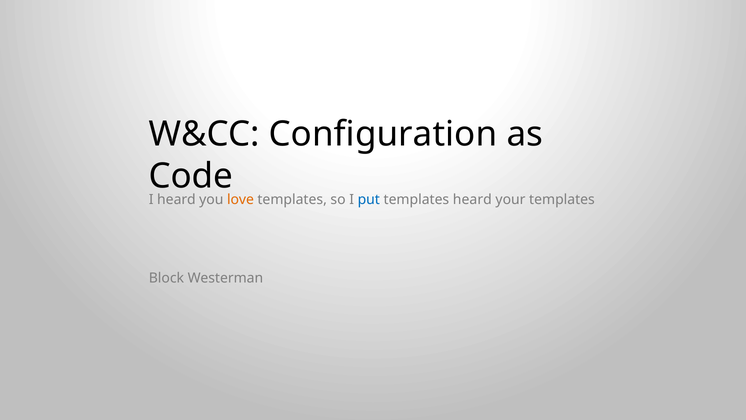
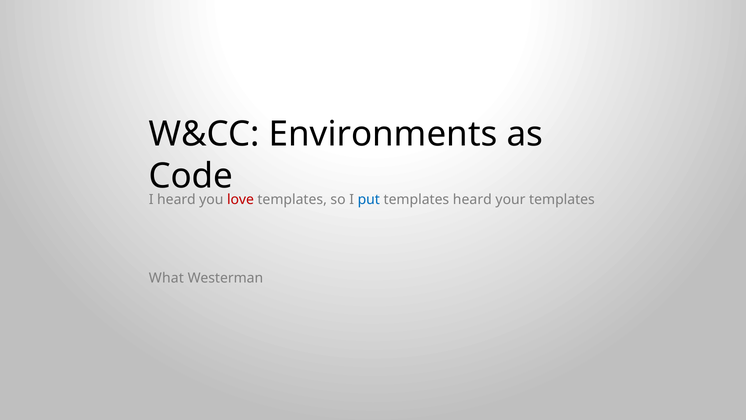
Configuration: Configuration -> Environments
love colour: orange -> red
Block: Block -> What
